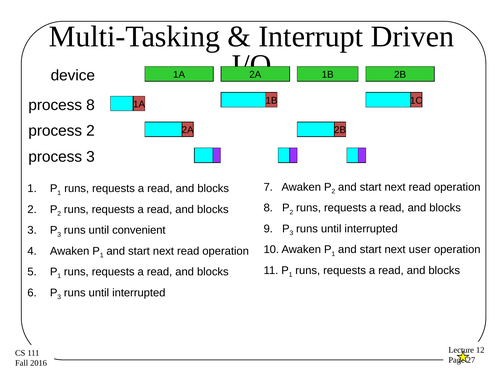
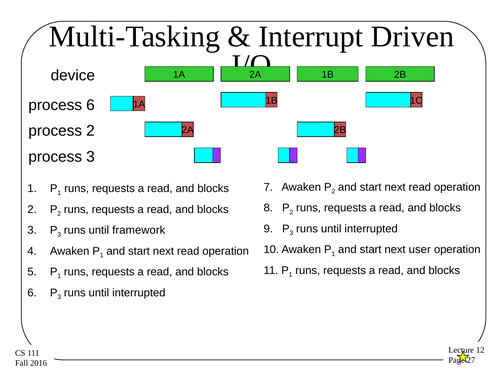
process 8: 8 -> 6
convenient: convenient -> framework
